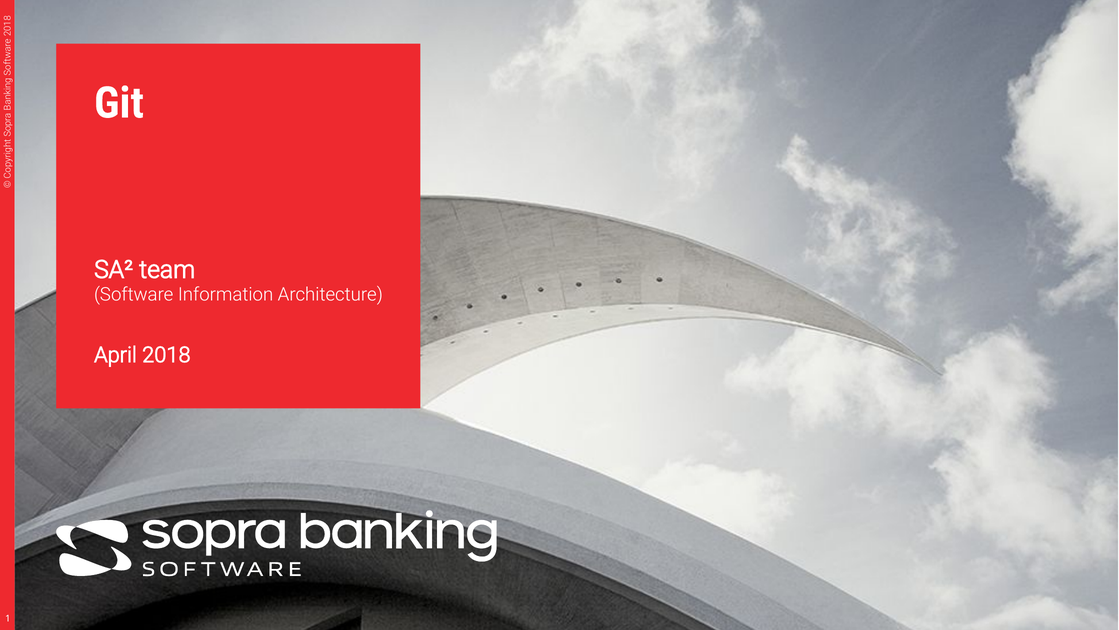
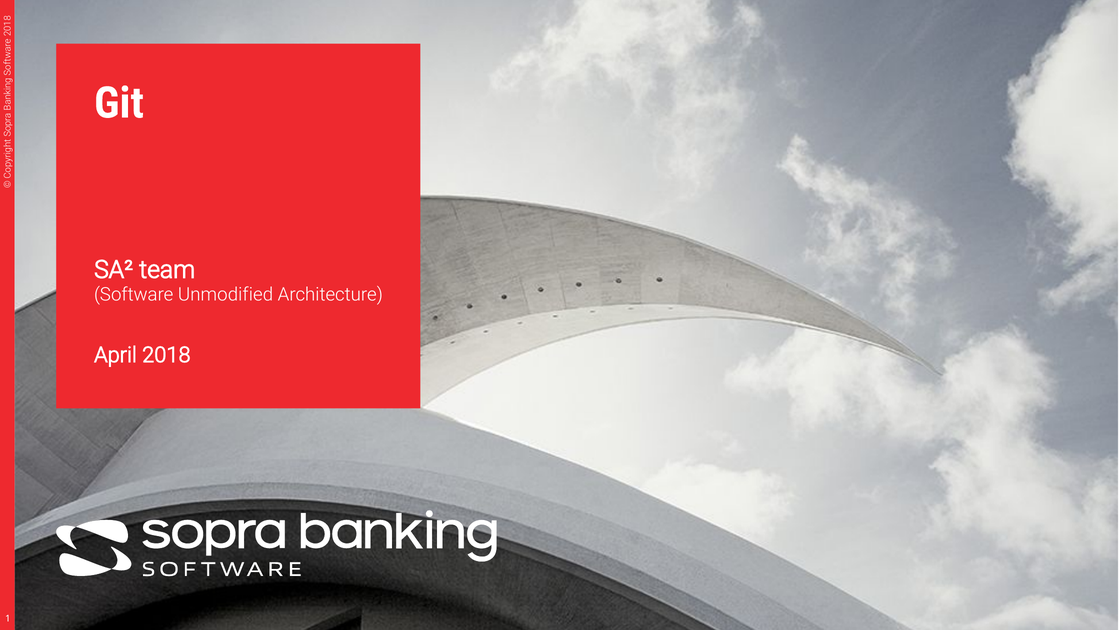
Information: Information -> Unmodified
